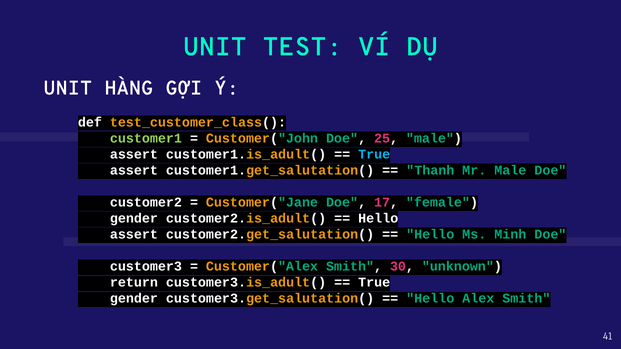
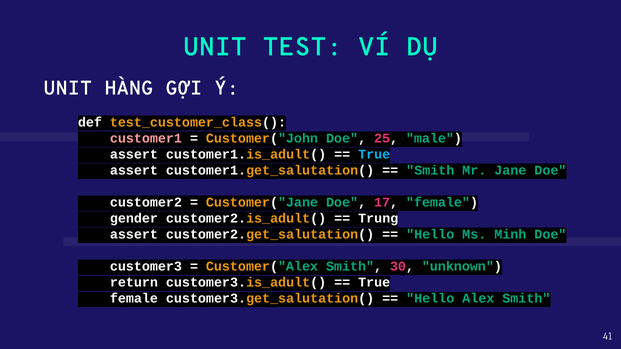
customer1 colour: light green -> pink
Thanh at (430, 170): Thanh -> Smith
Mr Male: Male -> Jane
Hello at (378, 219): Hello -> Trung
gender at (134, 299): gender -> female
